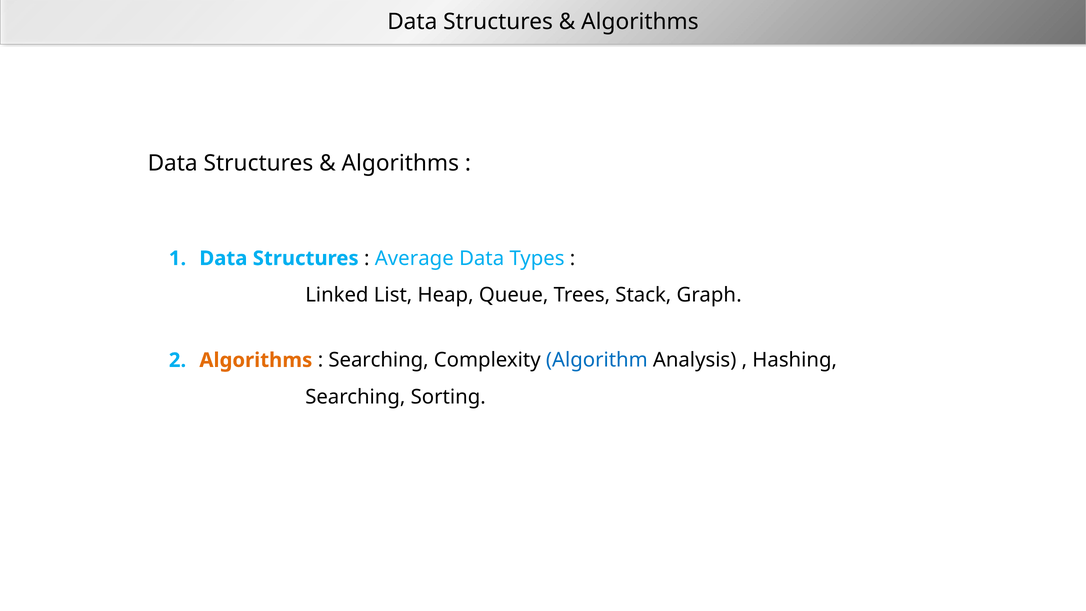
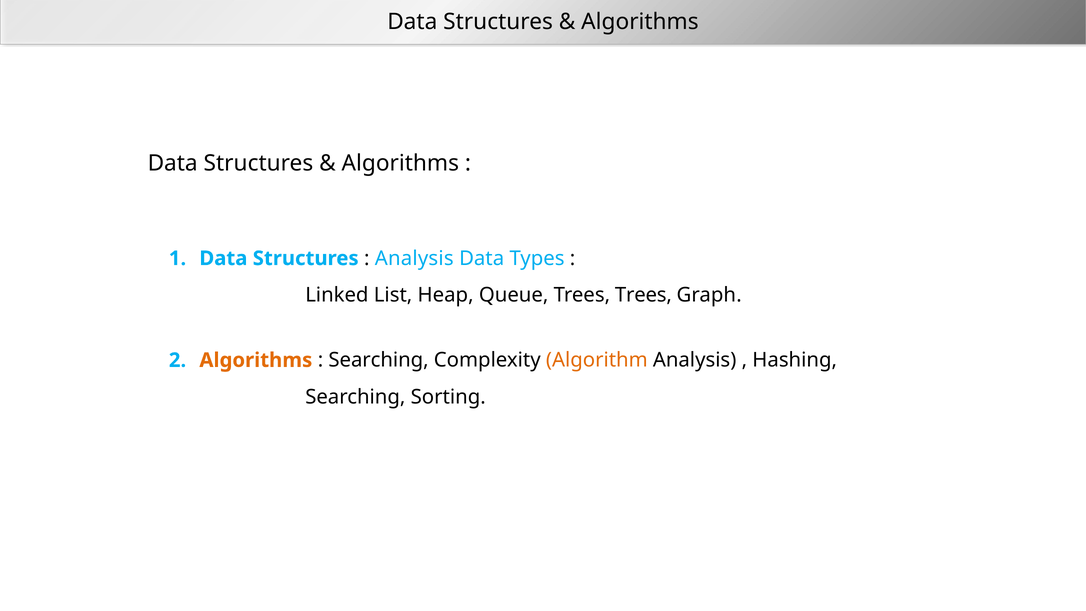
Average at (414, 258): Average -> Analysis
Trees Stack: Stack -> Trees
Algorithm colour: blue -> orange
